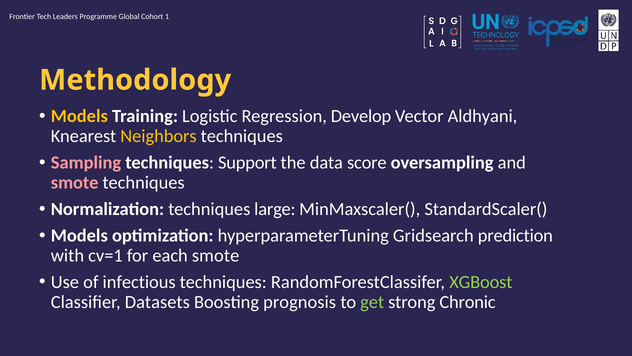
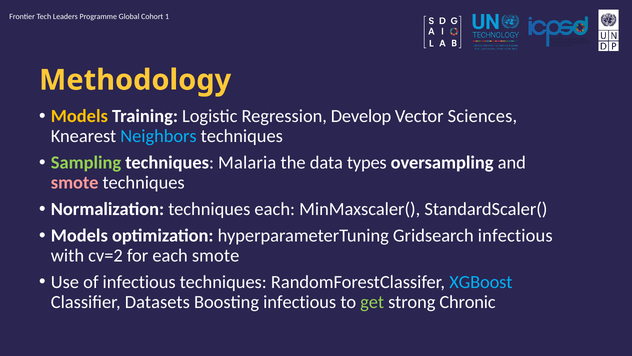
Aldhyani: Aldhyani -> Sciences
Neighbors colour: yellow -> light blue
Sampling colour: pink -> light green
Support: Support -> Malaria
score: score -> types
techniques large: large -> each
Gridsearch prediction: prediction -> infectious
cv=1: cv=1 -> cv=2
XGBoost colour: light green -> light blue
Boosting prognosis: prognosis -> infectious
